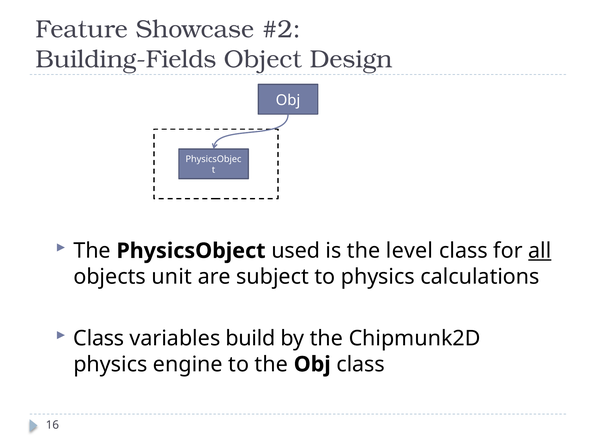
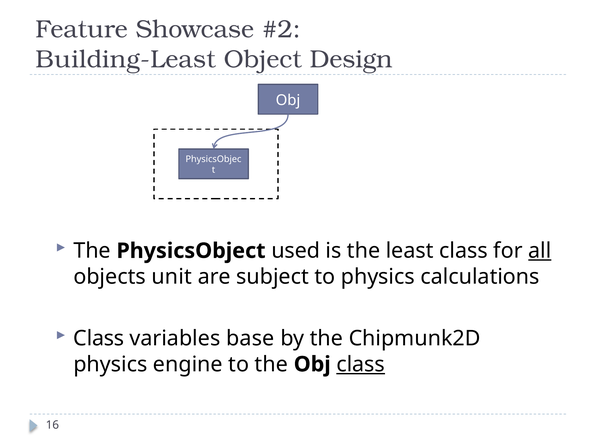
Building-Fields: Building-Fields -> Building-Least
level: level -> least
build: build -> base
class at (361, 364) underline: none -> present
